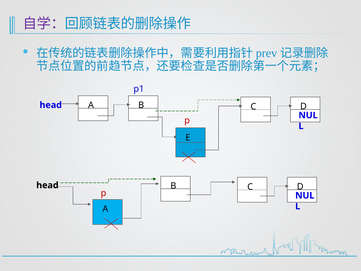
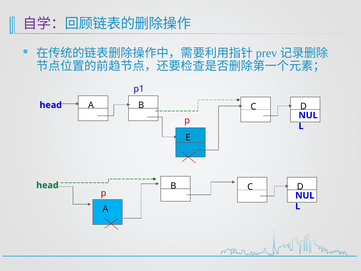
head at (47, 185) colour: black -> green
